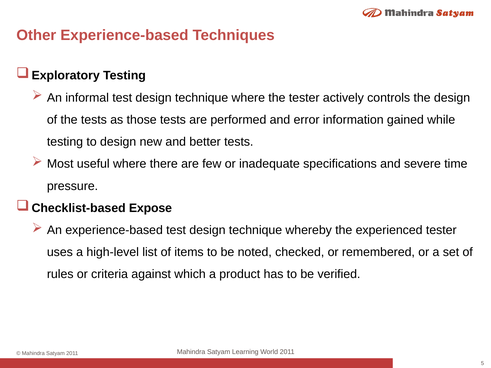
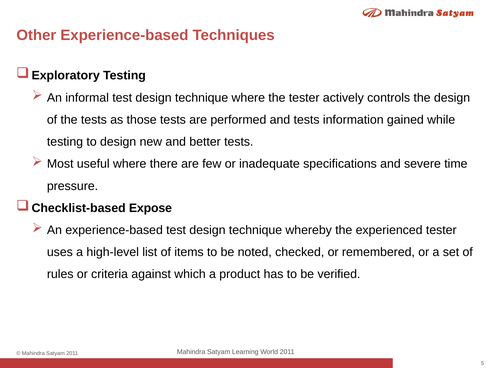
and error: error -> tests
